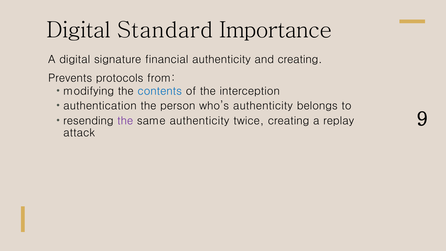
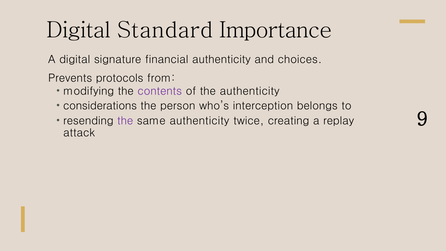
and creating: creating -> choices
contents colour: blue -> purple
the interception: interception -> authenticity
authentication: authentication -> considerations
who’s authenticity: authenticity -> interception
